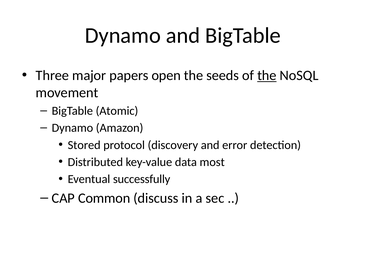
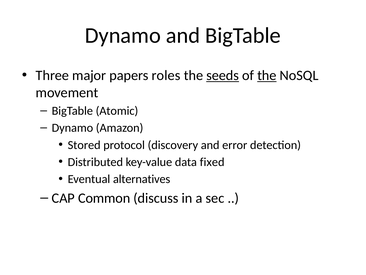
open: open -> roles
seeds underline: none -> present
most: most -> fixed
successfully: successfully -> alternatives
